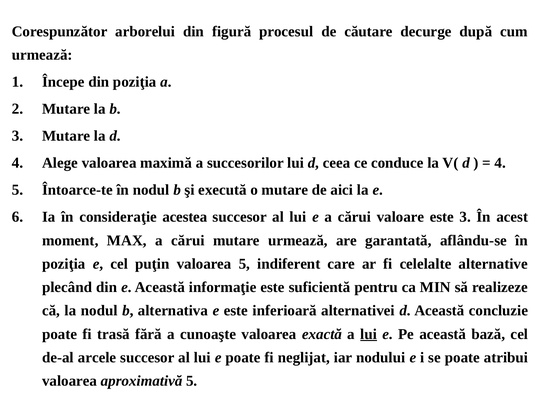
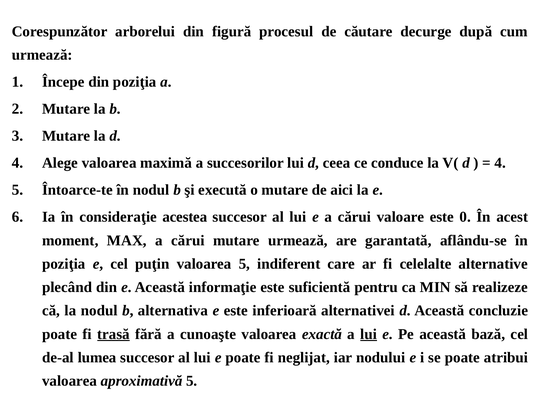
este 3: 3 -> 0
trasă underline: none -> present
arcele: arcele -> lumea
